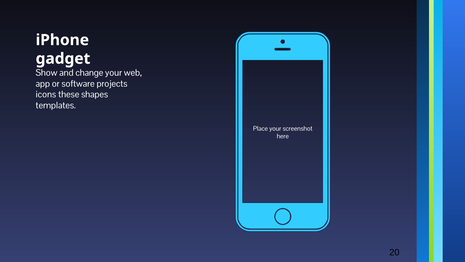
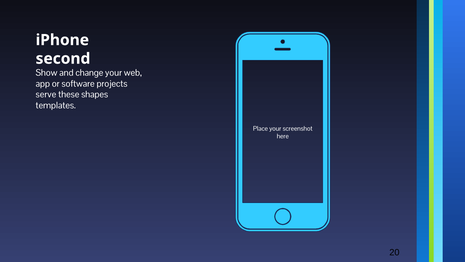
gadget: gadget -> second
icons: icons -> serve
